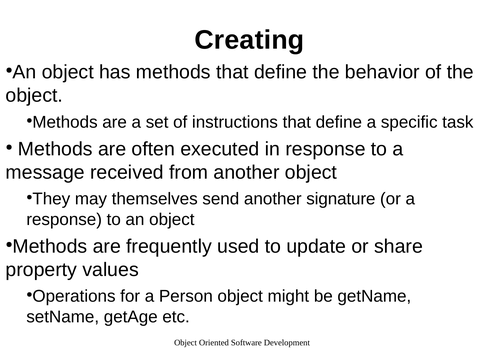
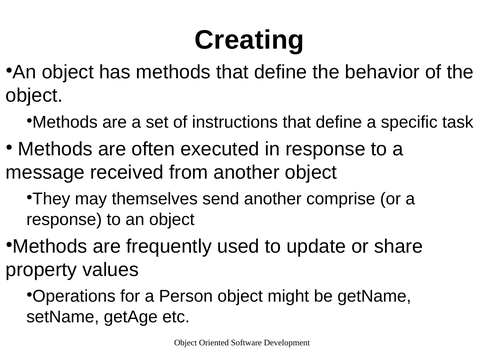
signature: signature -> comprise
